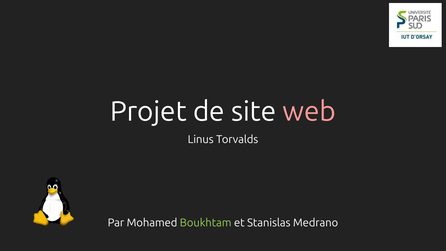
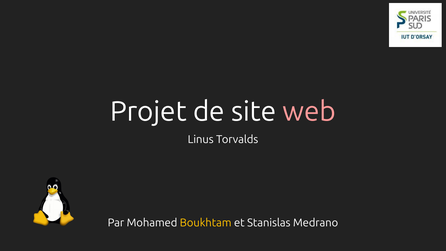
Boukhtam colour: light green -> yellow
